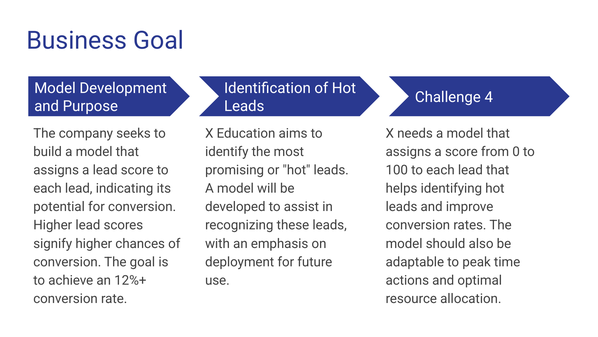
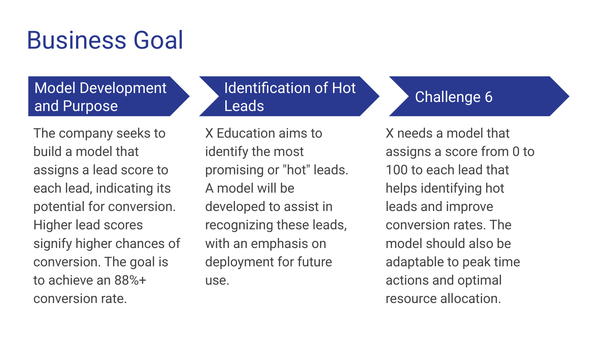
4: 4 -> 6
12%+: 12%+ -> 88%+
